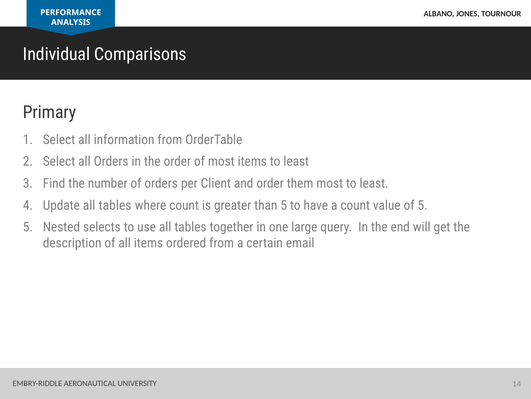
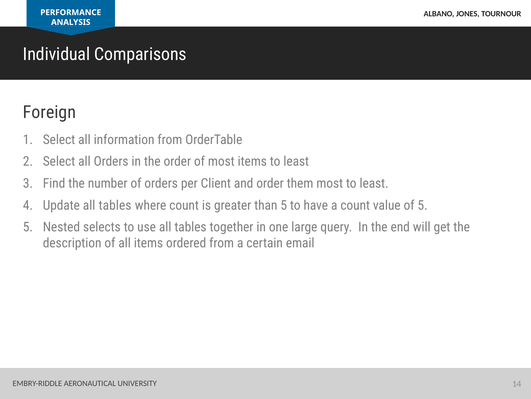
Primary: Primary -> Foreign
